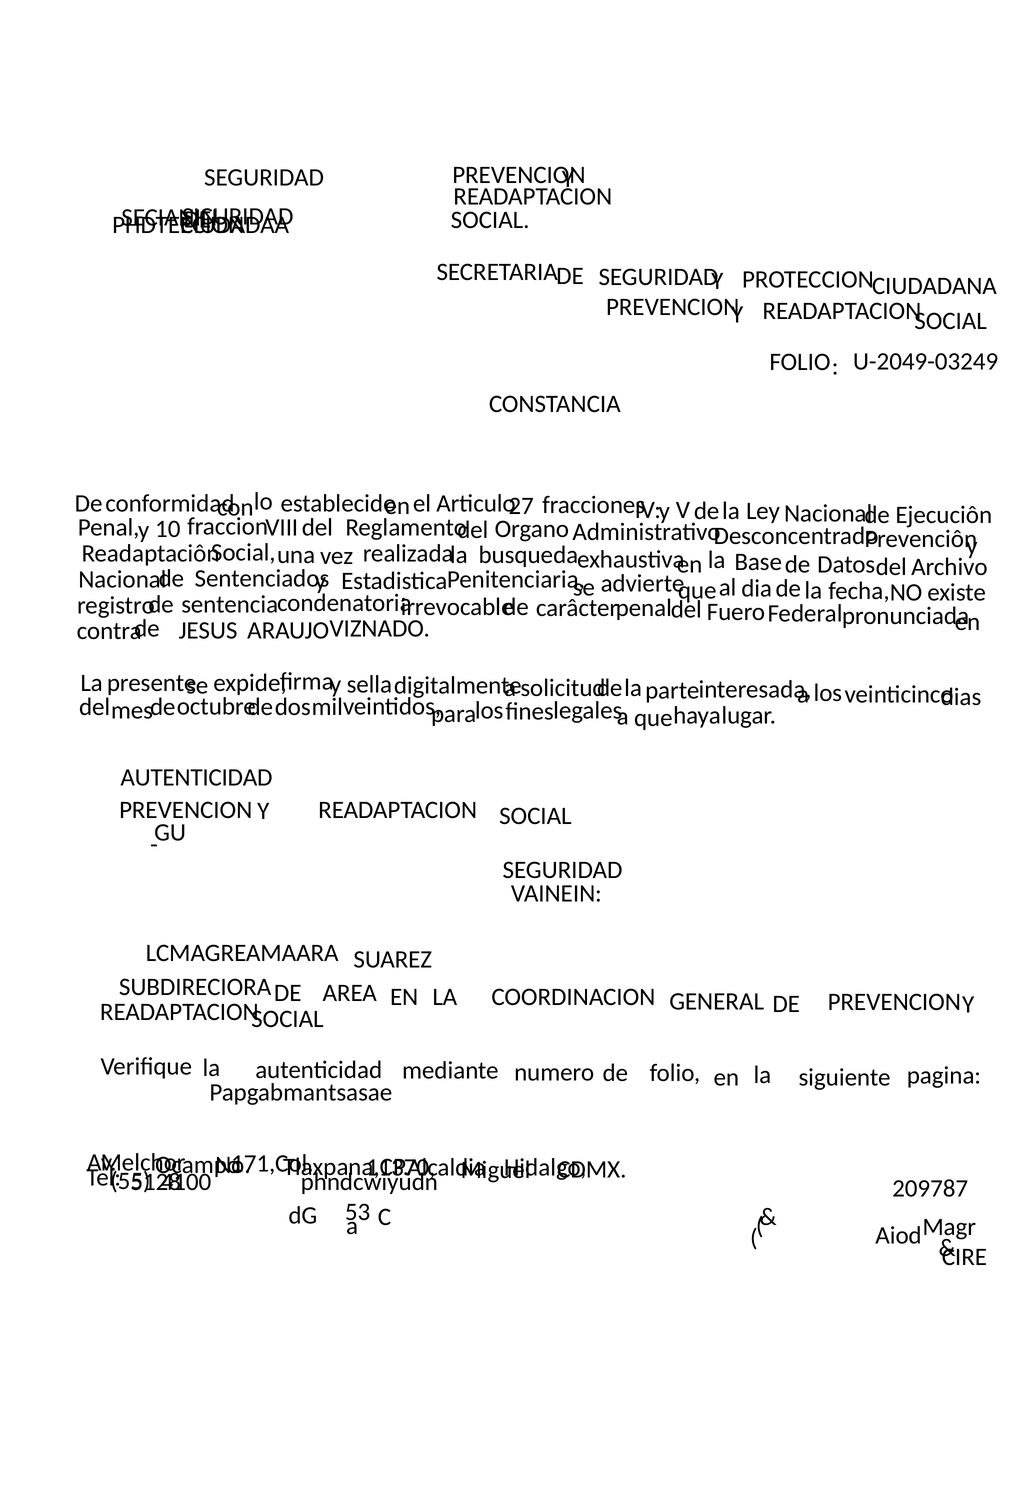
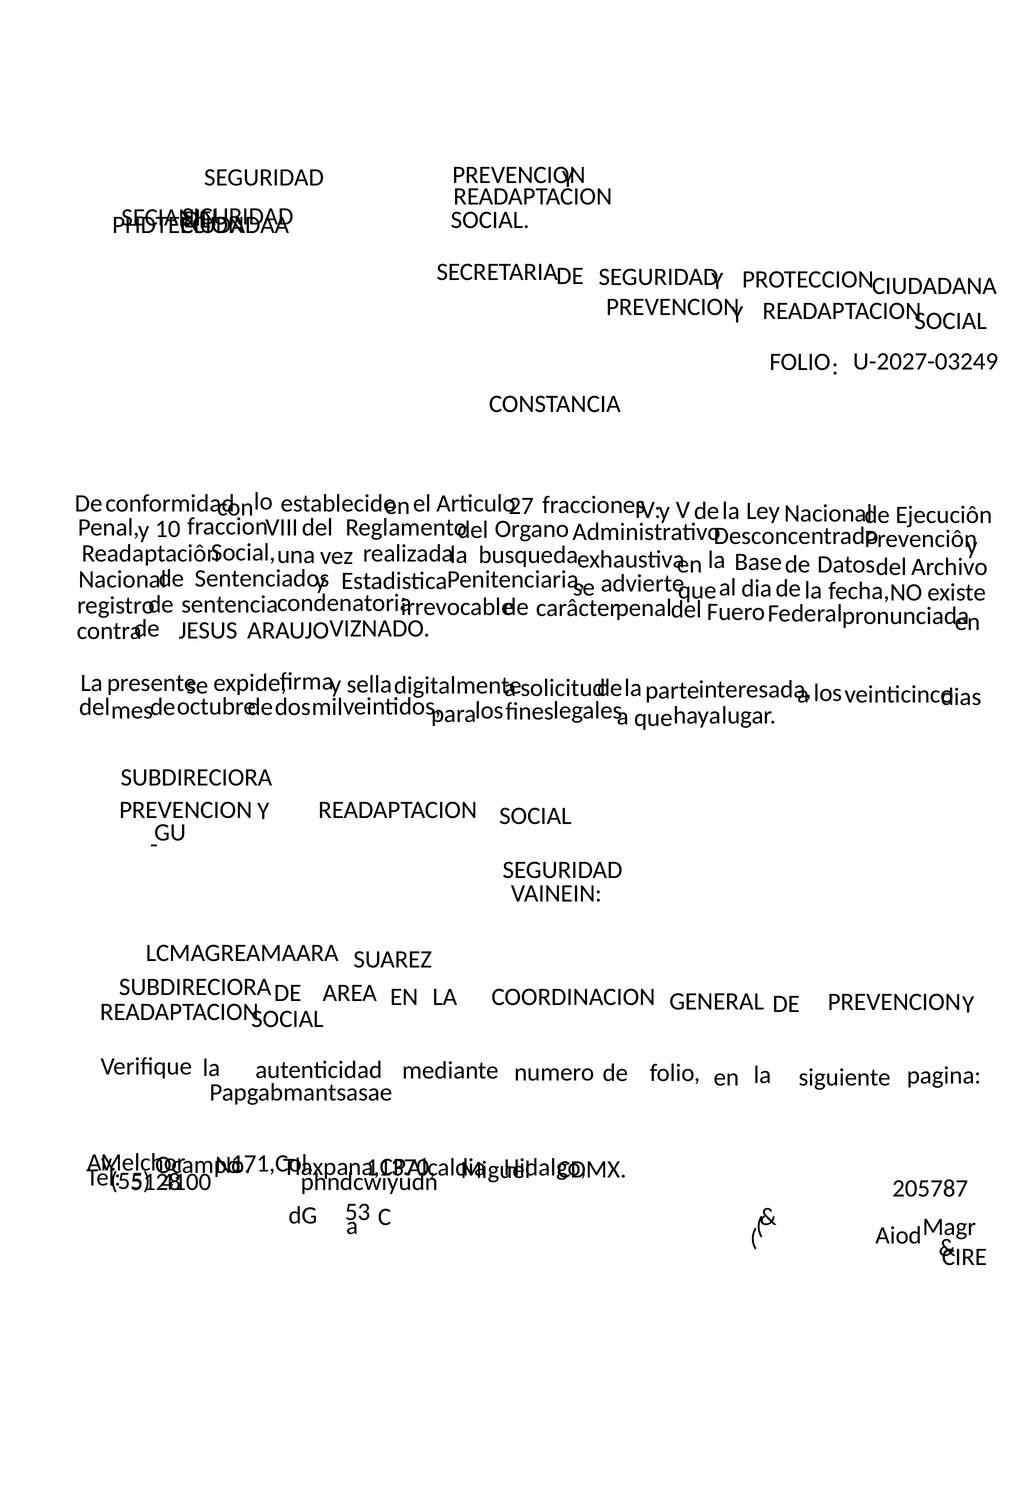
U-2049-03249: U-2049-03249 -> U-2027-03249
AUTENTICIDAD at (196, 778): AUTENTICIDAD -> SUBDIRECIORA
209787: 209787 -> 205787
